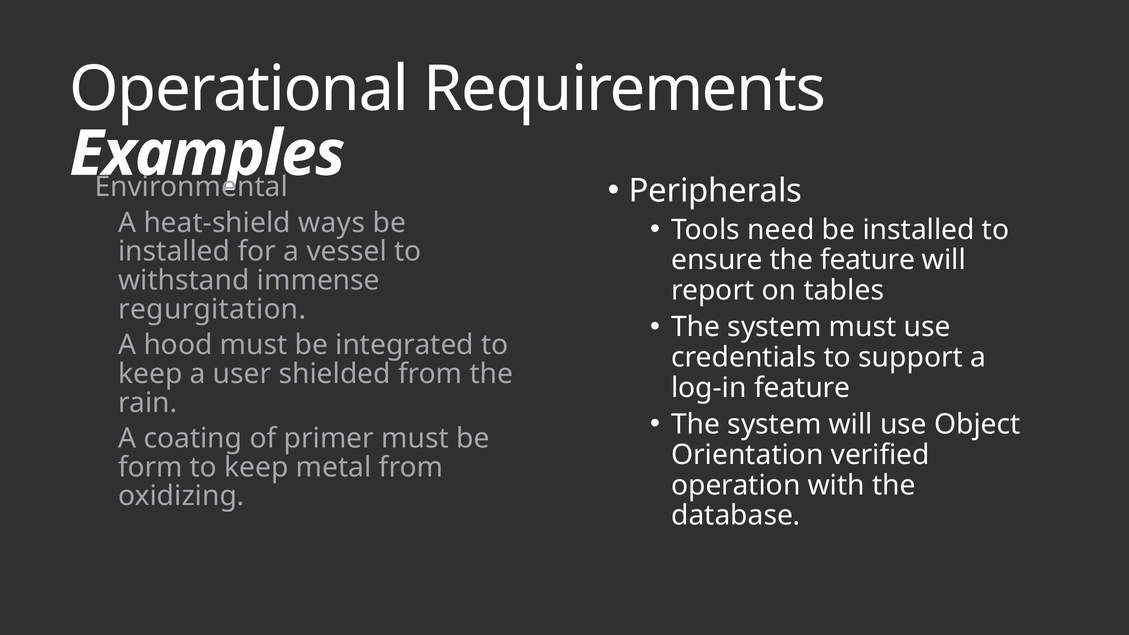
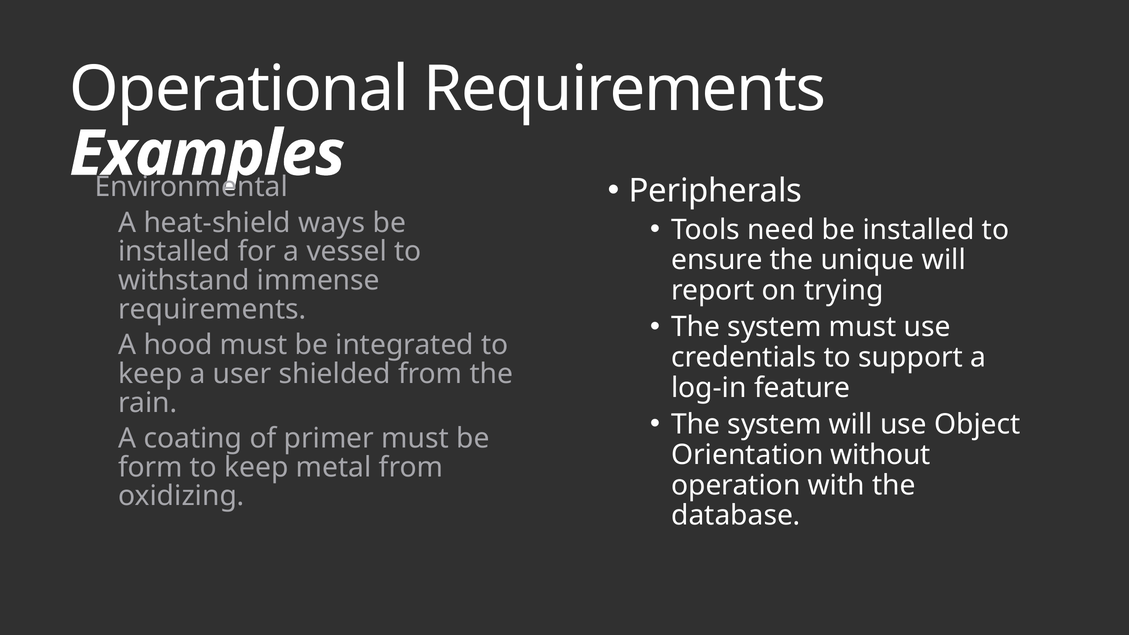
the feature: feature -> unique
tables: tables -> trying
regurgitation at (212, 309): regurgitation -> requirements
verified: verified -> without
